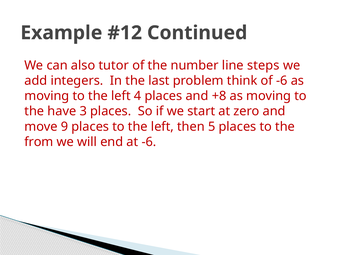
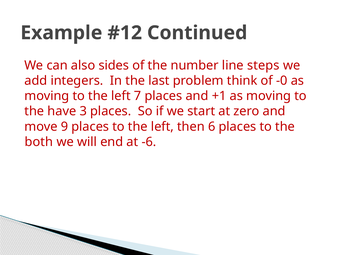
tutor: tutor -> sides
of -6: -6 -> -0
4: 4 -> 7
+8: +8 -> +1
5: 5 -> 6
from: from -> both
